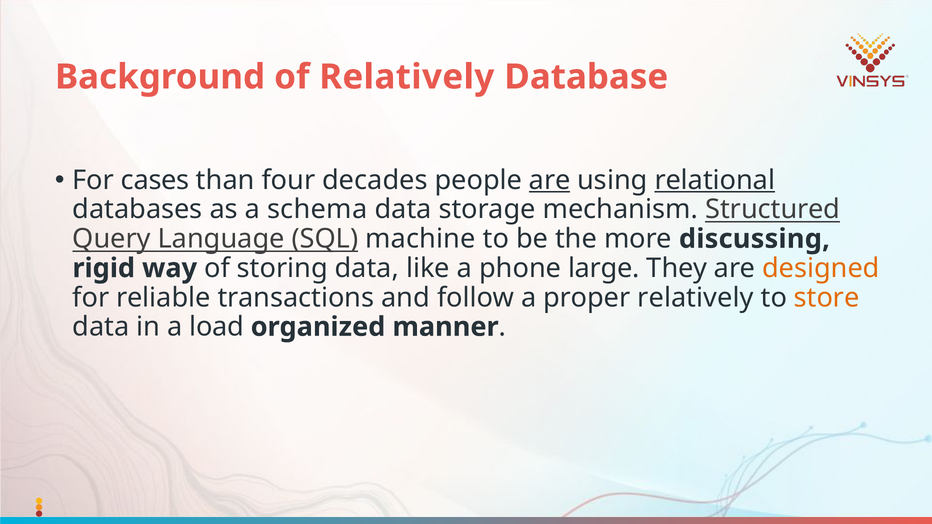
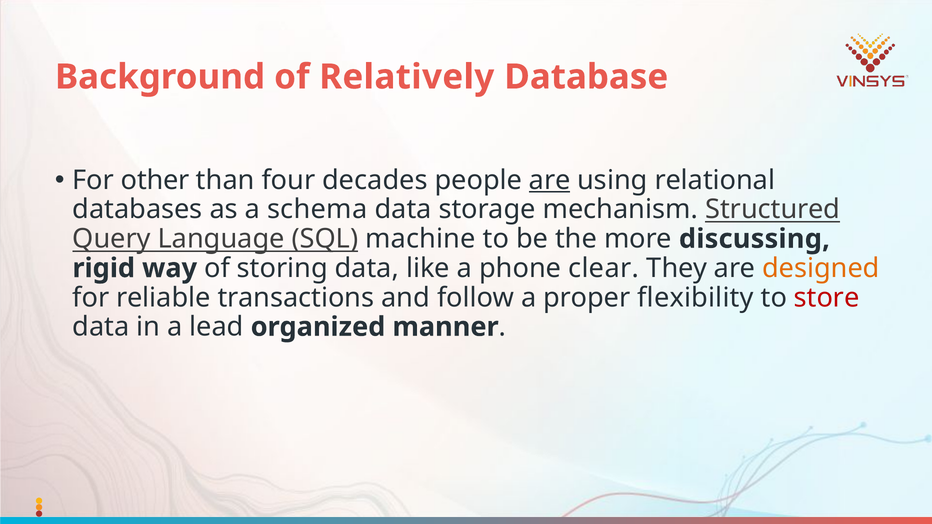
cases: cases -> other
relational underline: present -> none
large: large -> clear
proper relatively: relatively -> flexibility
store colour: orange -> red
load: load -> lead
